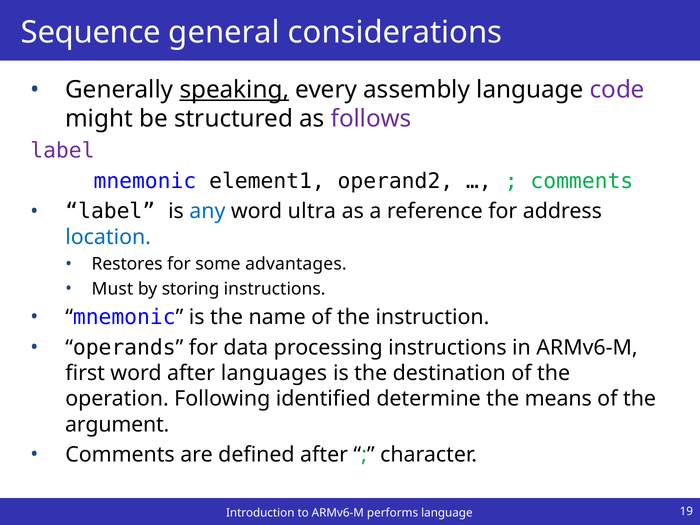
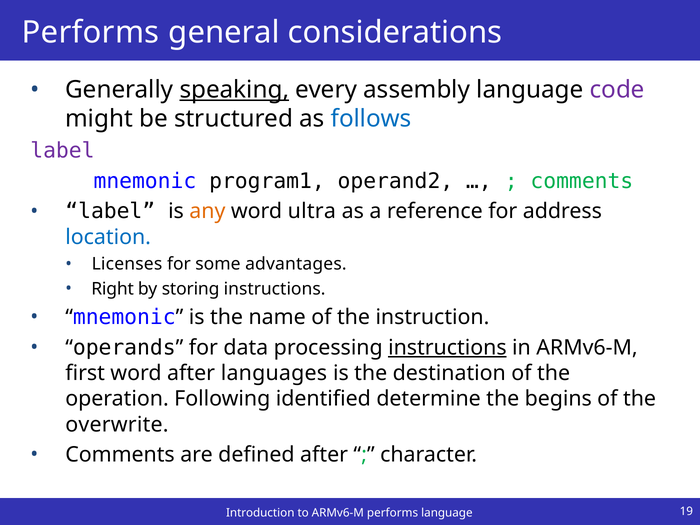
Sequence at (91, 32): Sequence -> Performs
follows colour: purple -> blue
element1: element1 -> program1
any colour: blue -> orange
Restores: Restores -> Licenses
Must: Must -> Right
instructions at (447, 347) underline: none -> present
means: means -> begins
argument: argument -> overwrite
